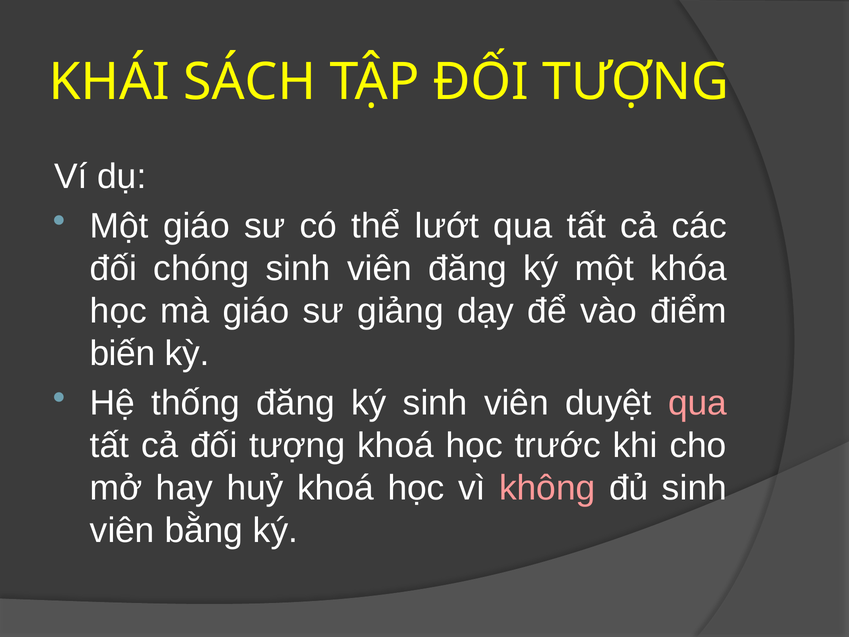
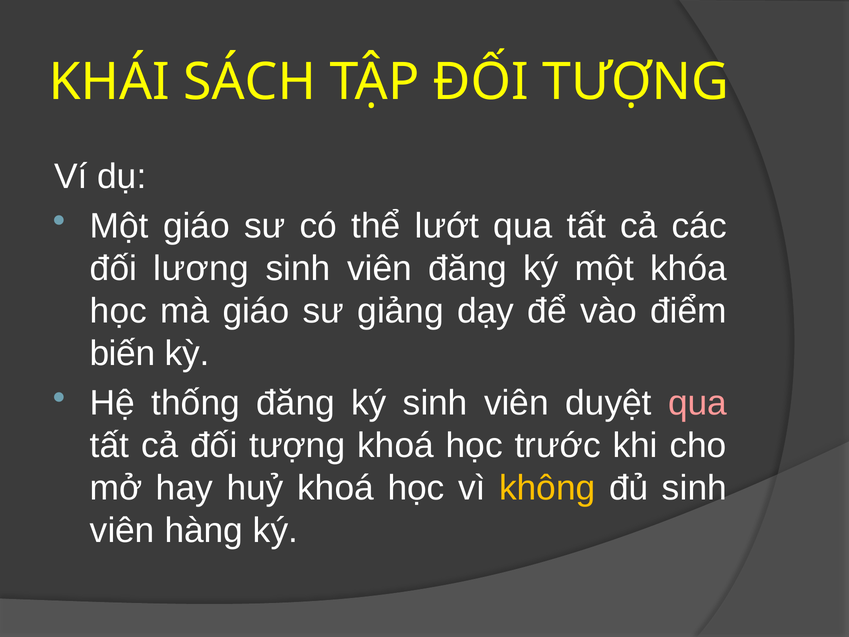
chóng: chóng -> lương
không colour: pink -> yellow
bằng: bằng -> hàng
